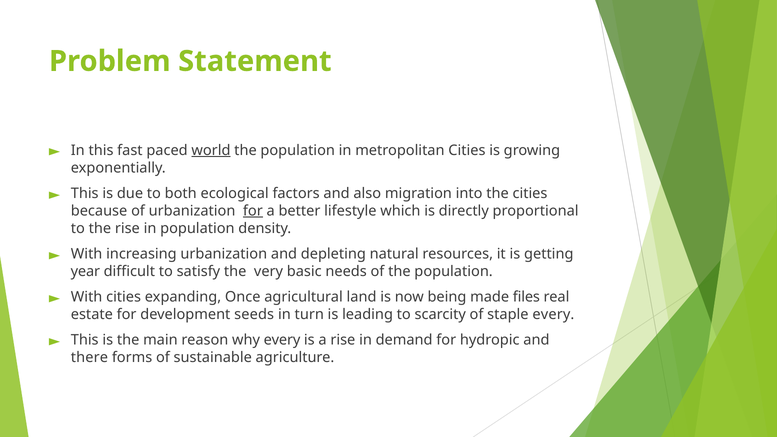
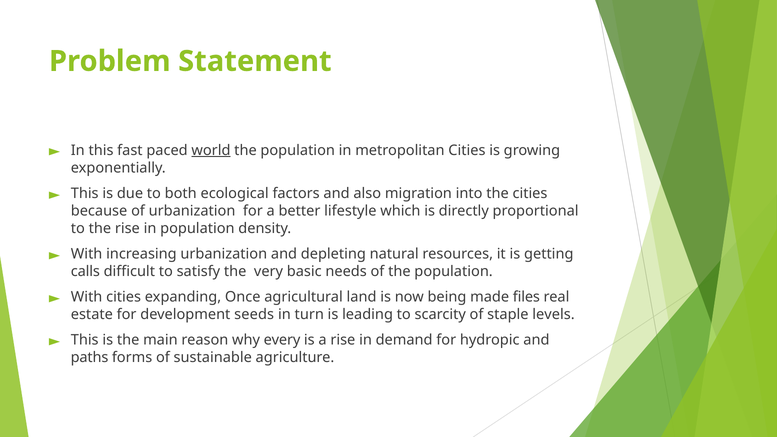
for at (253, 211) underline: present -> none
year: year -> calls
staple every: every -> levels
there: there -> paths
